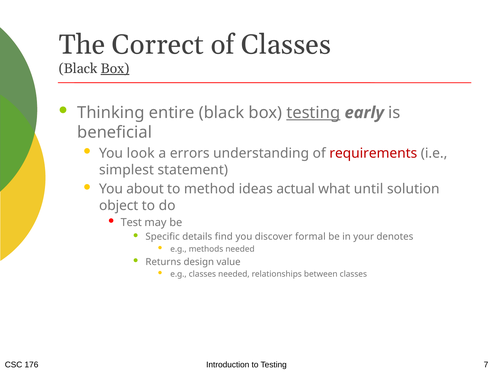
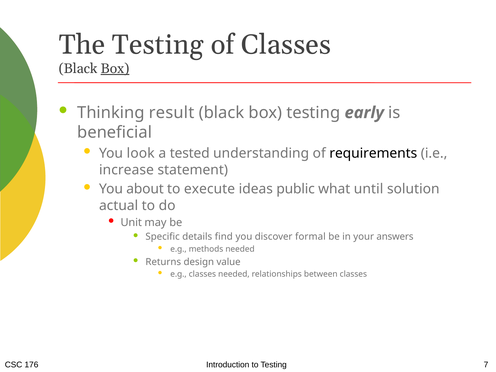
The Correct: Correct -> Testing
entire: entire -> result
testing at (313, 113) underline: present -> none
errors: errors -> tested
requirements colour: red -> black
simplest: simplest -> increase
method: method -> execute
actual: actual -> public
object: object -> actual
Test: Test -> Unit
denotes: denotes -> answers
